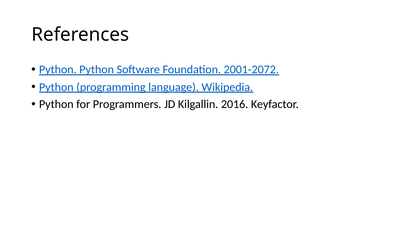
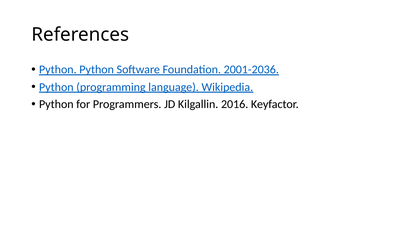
2001-2072: 2001-2072 -> 2001-2036
